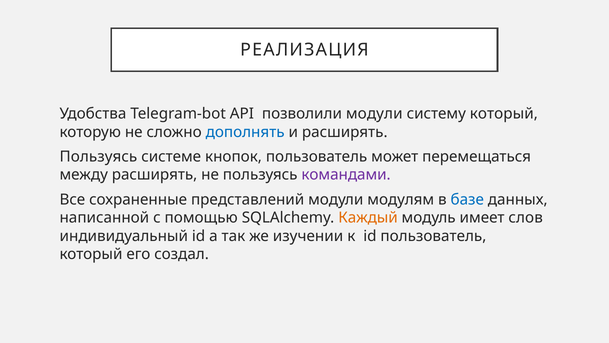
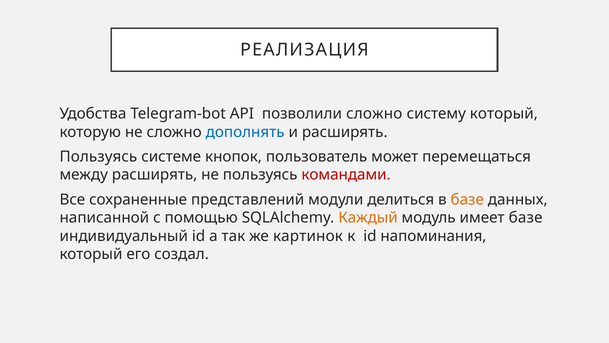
позволили модули: модули -> сложно
командами colour: purple -> red
модулям: модулям -> делиться
базе at (467, 199) colour: blue -> orange
имеет слов: слов -> базе
изучении: изучении -> картинок
id пользователь: пользователь -> напоминания
